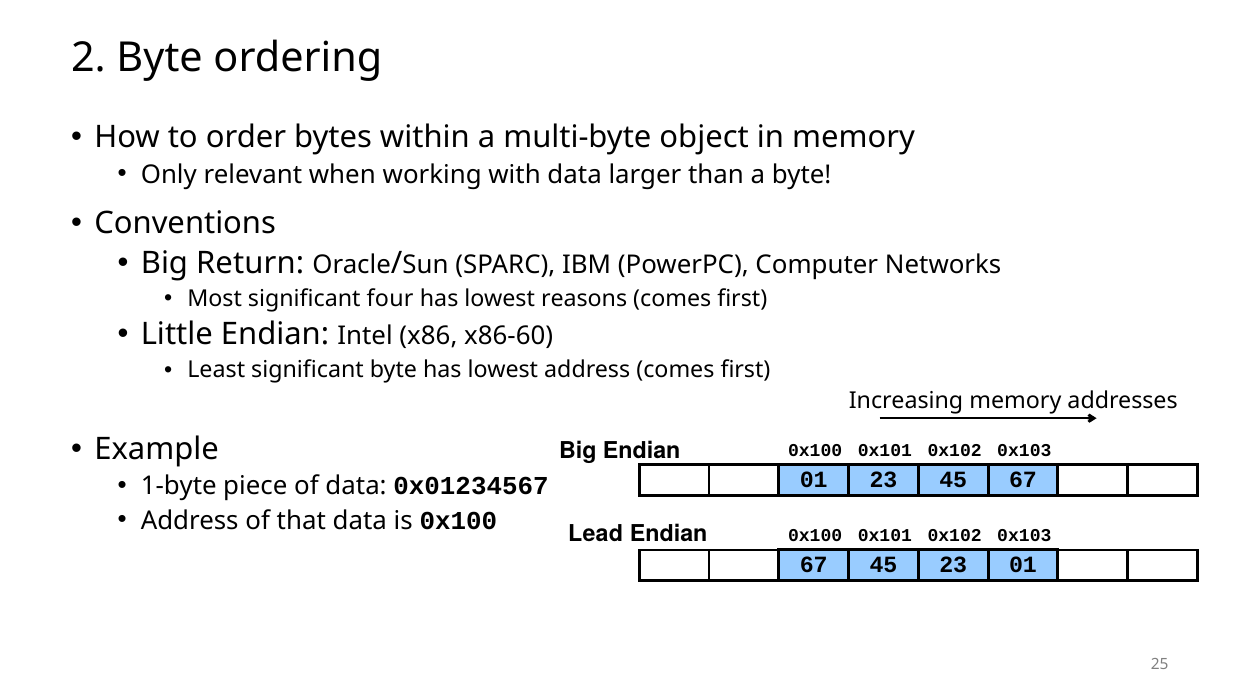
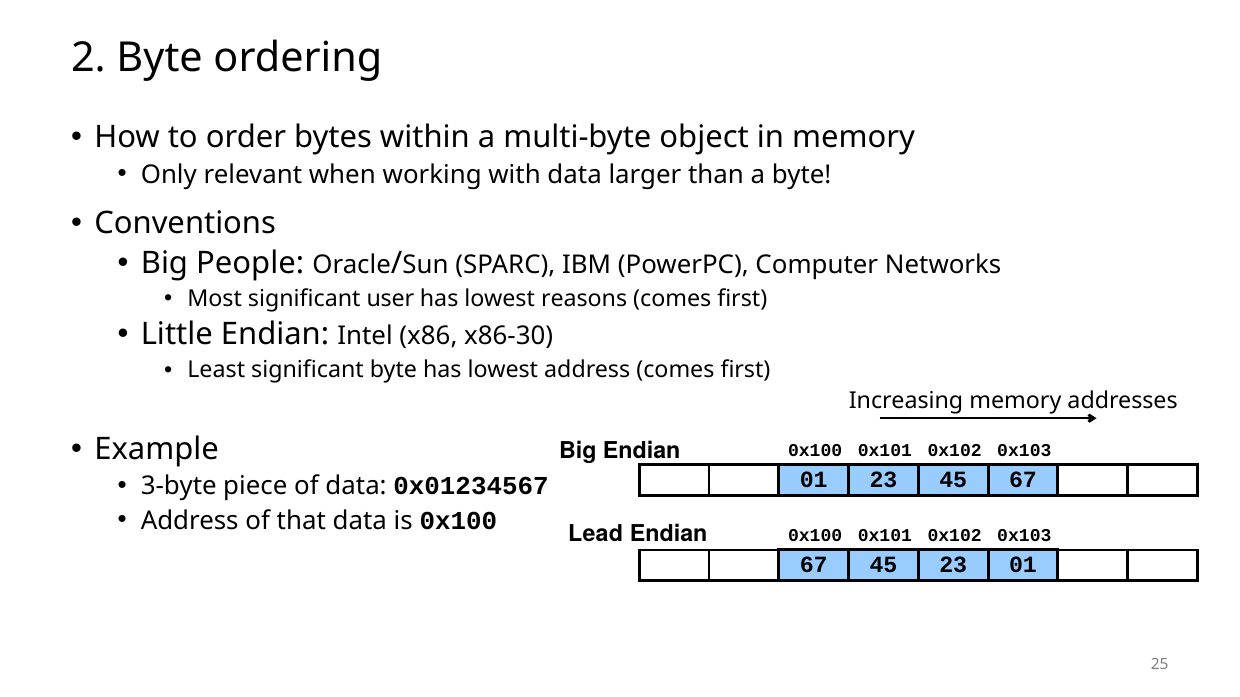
Return: Return -> People
four: four -> user
x86-60: x86-60 -> x86-30
1-byte: 1-byte -> 3-byte
